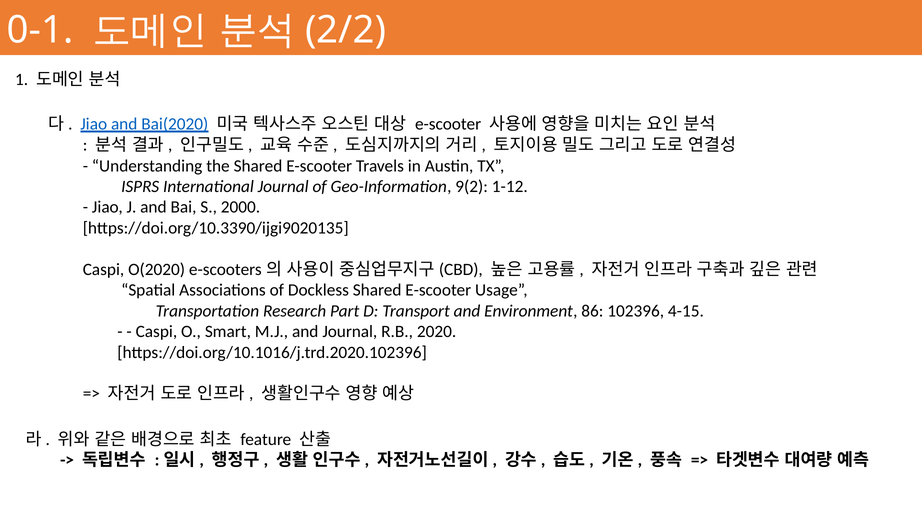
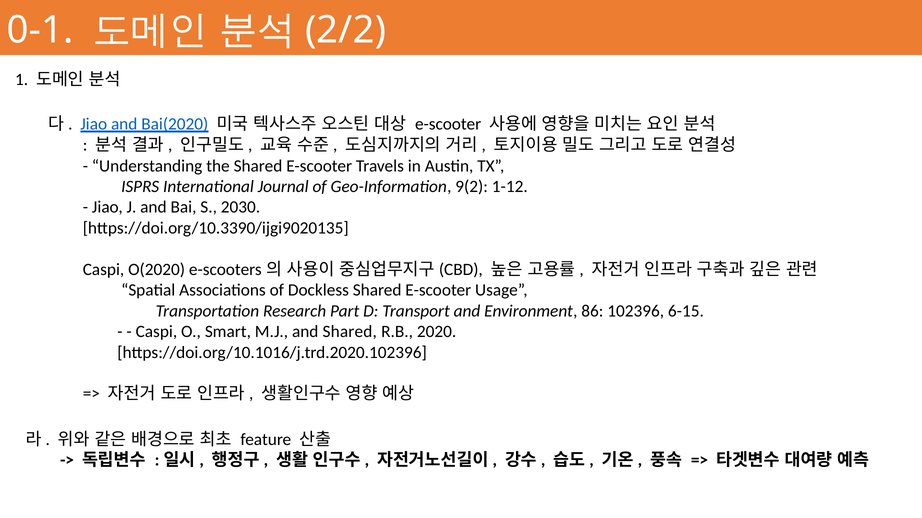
2000: 2000 -> 2030
4-15: 4-15 -> 6-15
and Journal: Journal -> Shared
